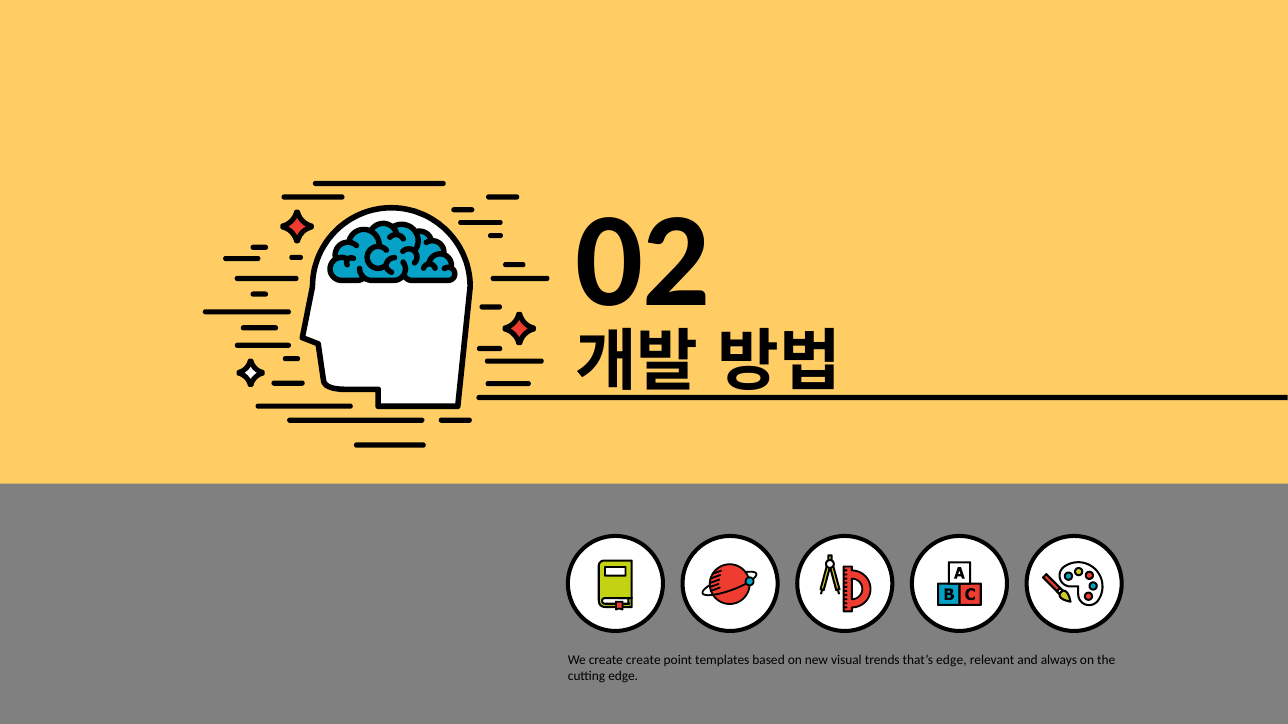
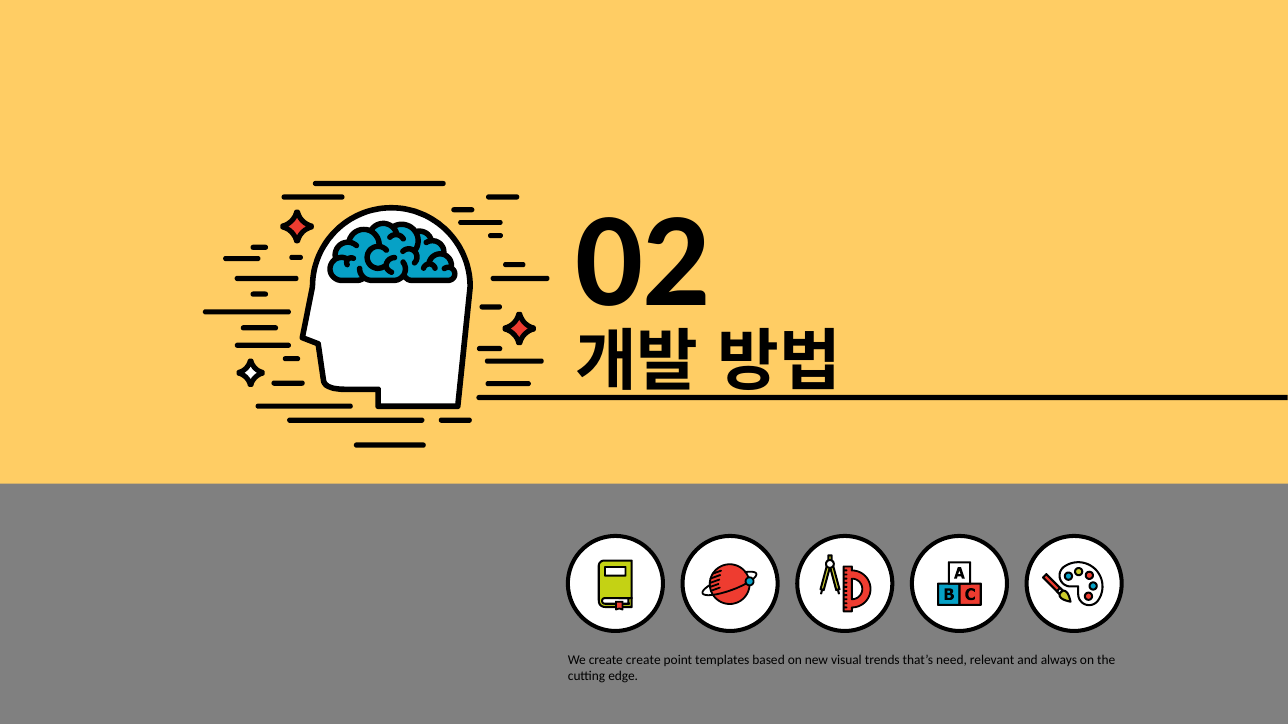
that’s edge: edge -> need
